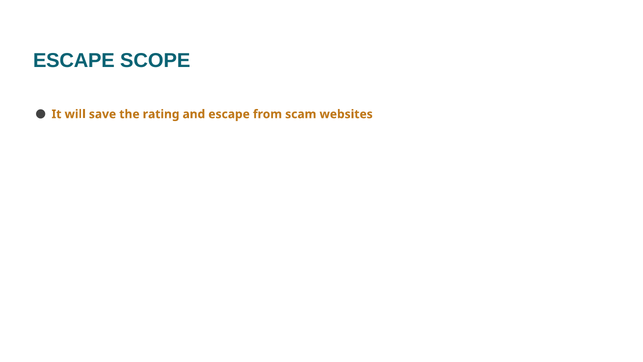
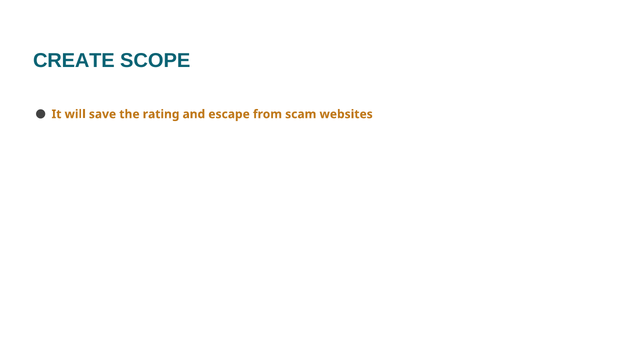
ESCAPE at (74, 60): ESCAPE -> CREATE
